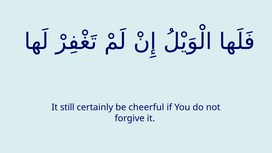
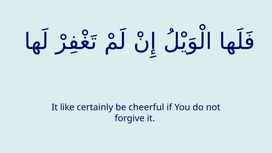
still: still -> like
